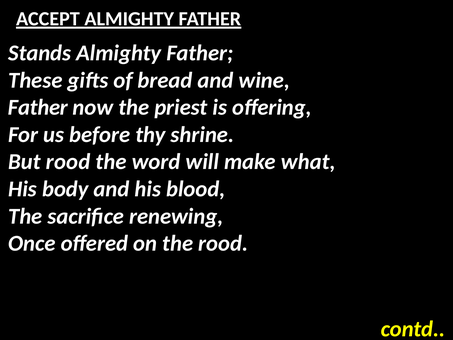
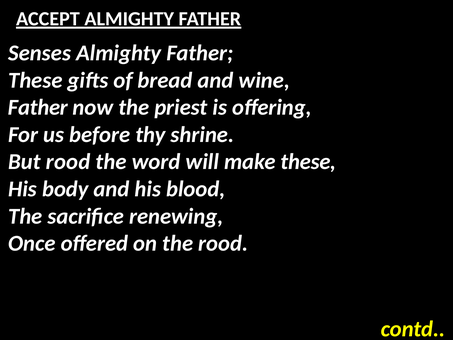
Stands: Stands -> Senses
make what: what -> these
